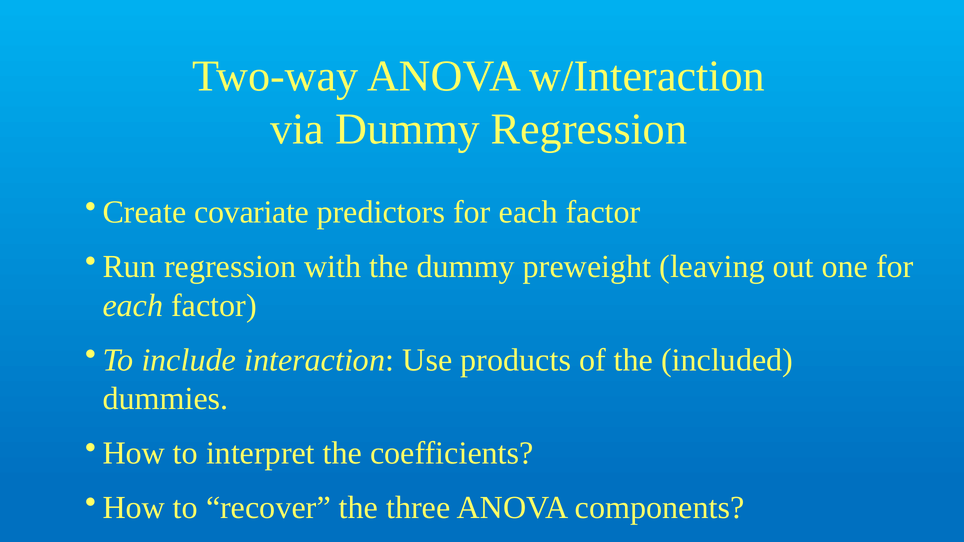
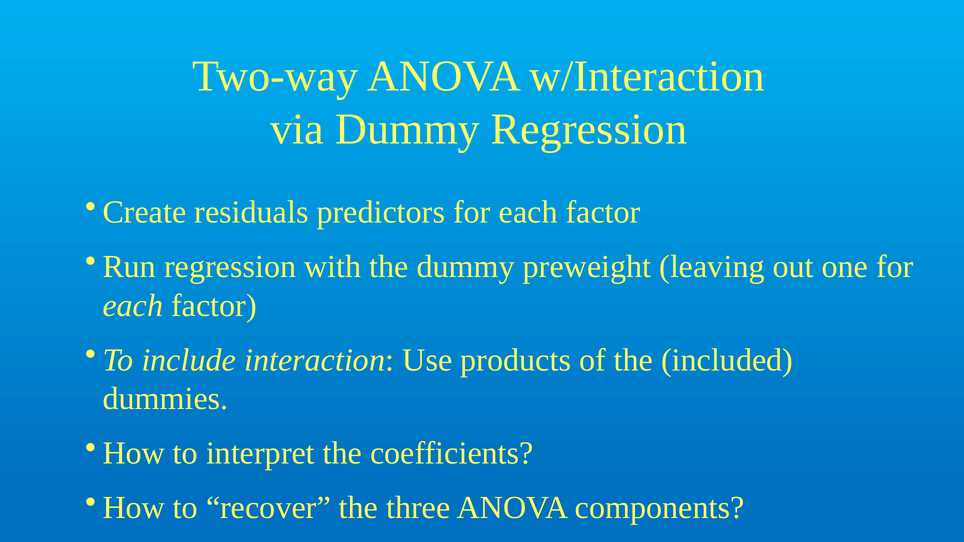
covariate: covariate -> residuals
